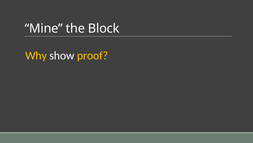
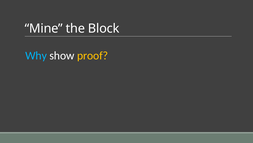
Why colour: yellow -> light blue
